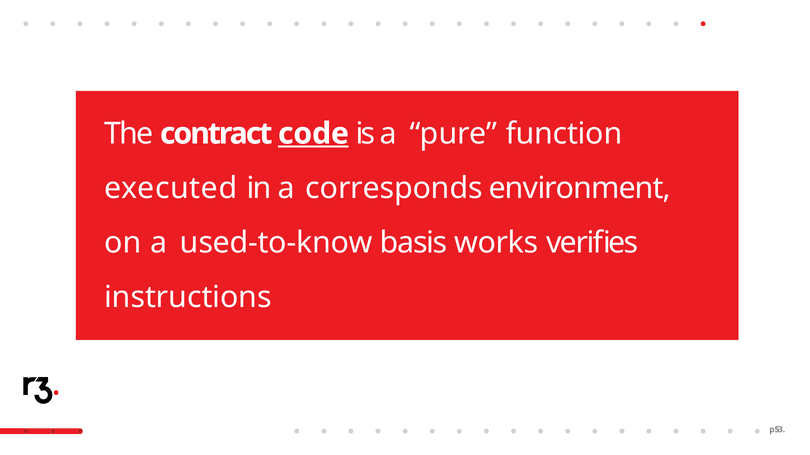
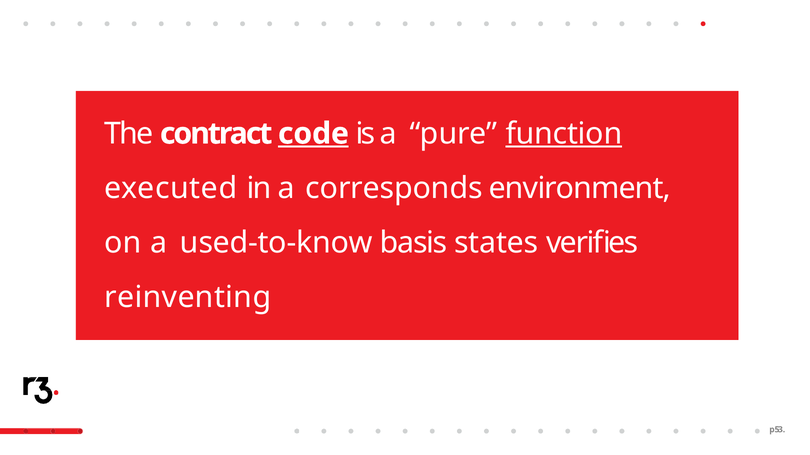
function underline: none -> present
works: works -> states
instructions: instructions -> reinventing
